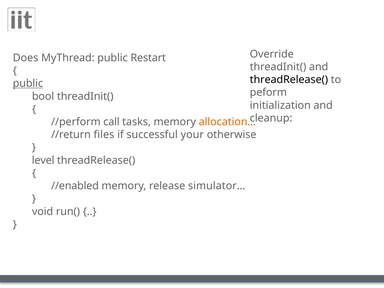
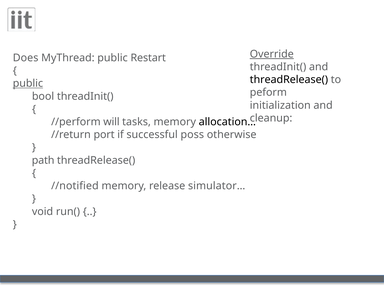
Override underline: none -> present
call: call -> will
allocation… colour: orange -> black
files: files -> port
your: your -> poss
level: level -> path
//enabled: //enabled -> //notified
